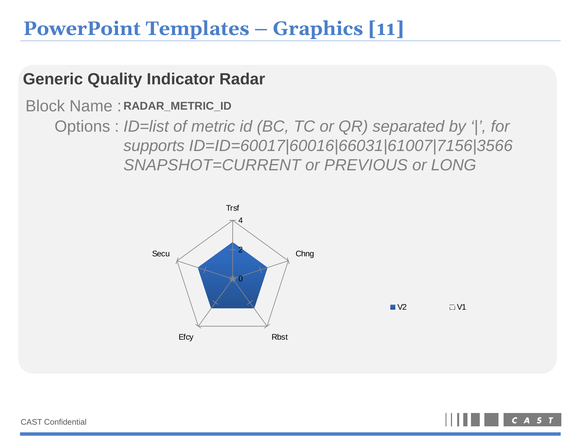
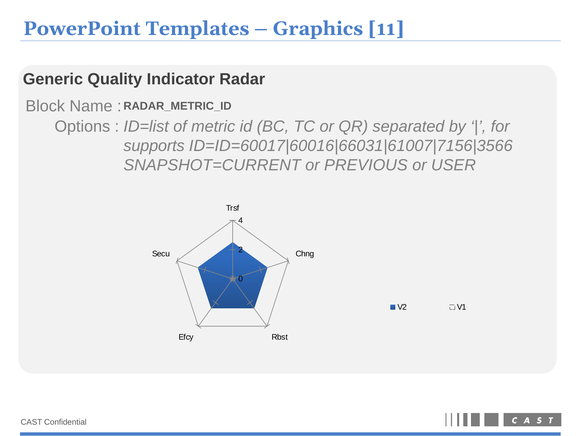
LONG: LONG -> USER
